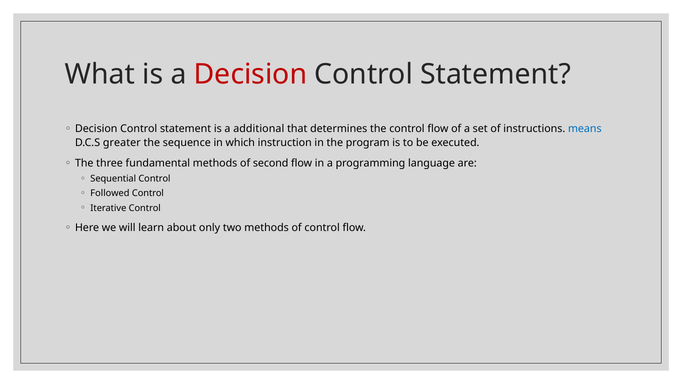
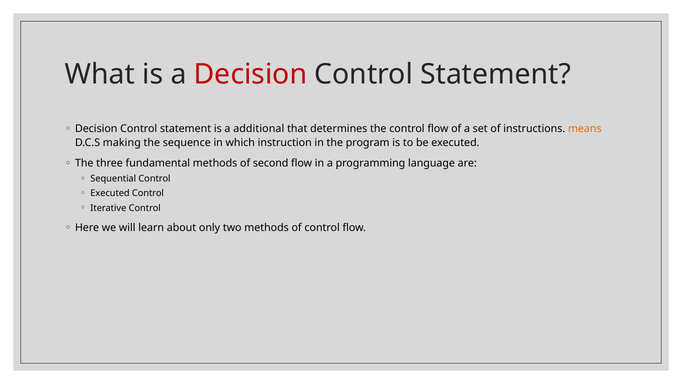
means colour: blue -> orange
greater: greater -> making
Followed at (110, 193): Followed -> Executed
